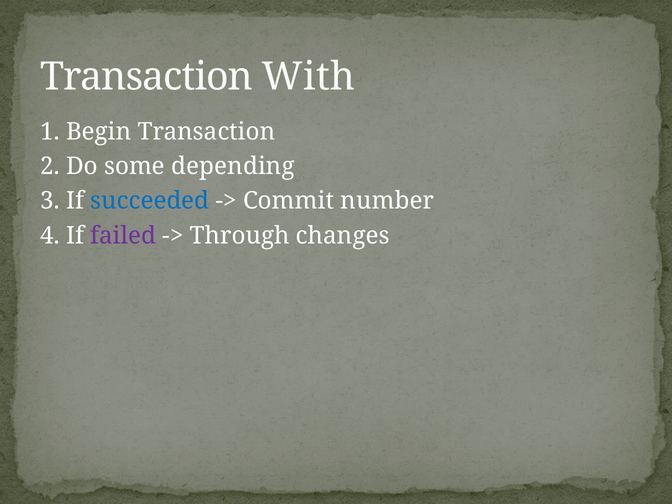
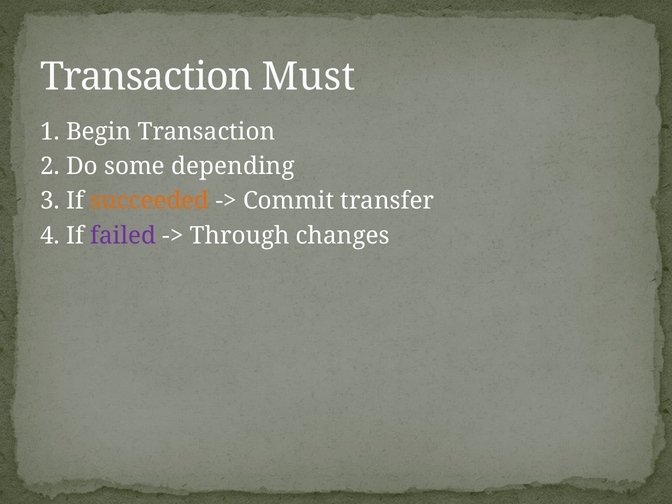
With: With -> Must
succeeded colour: blue -> orange
number: number -> transfer
